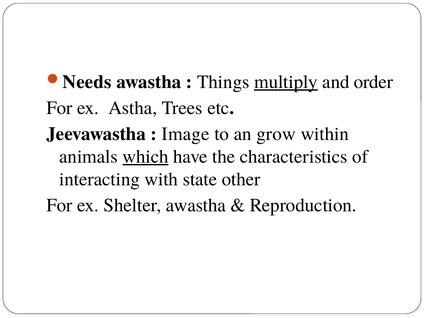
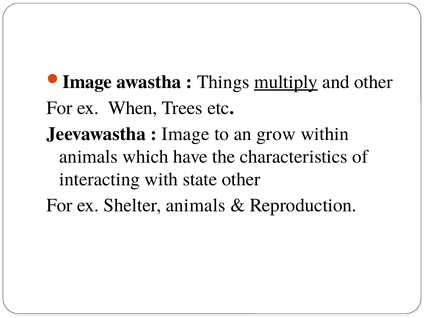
Needs at (87, 82): Needs -> Image
and order: order -> other
Astha: Astha -> When
which underline: present -> none
Shelter awastha: awastha -> animals
